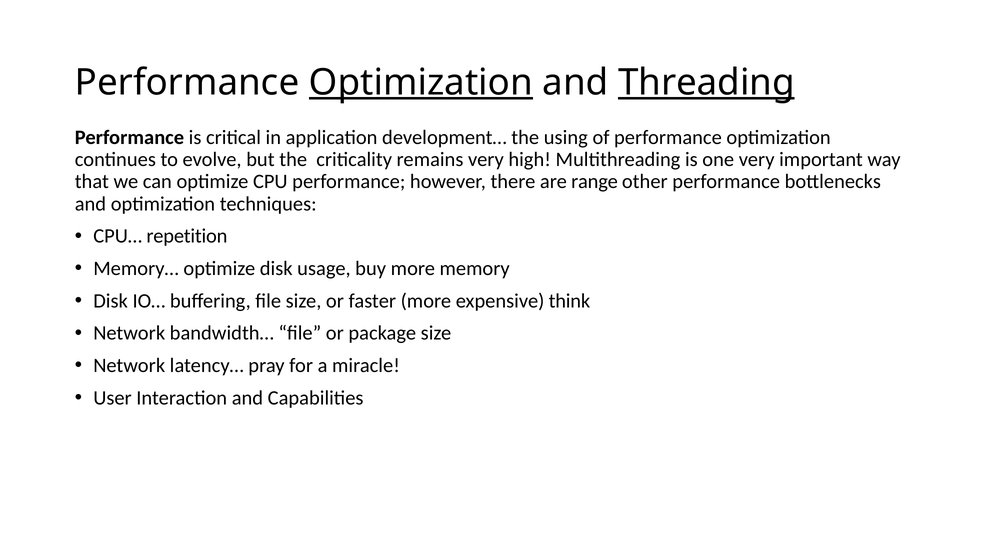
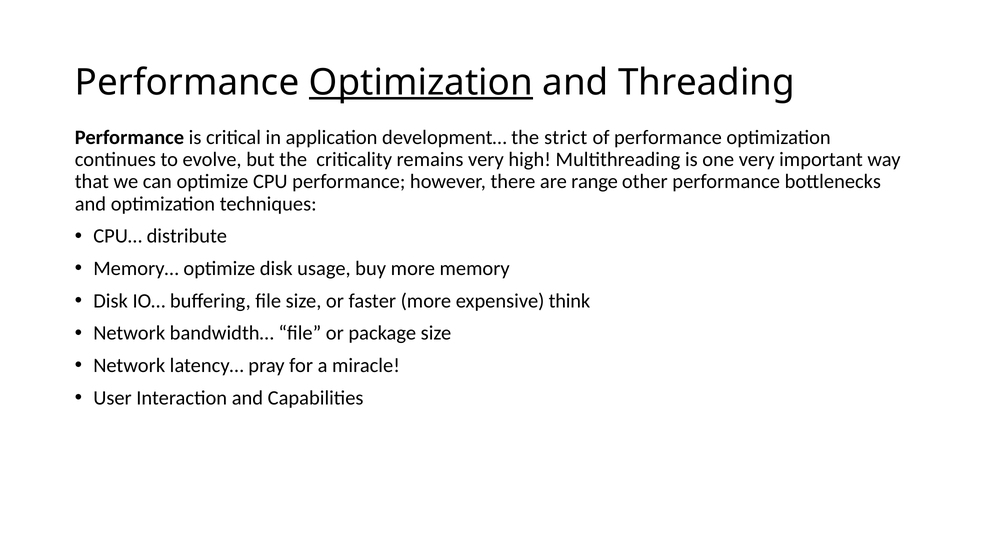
Threading underline: present -> none
using: using -> strict
repetition: repetition -> distribute
